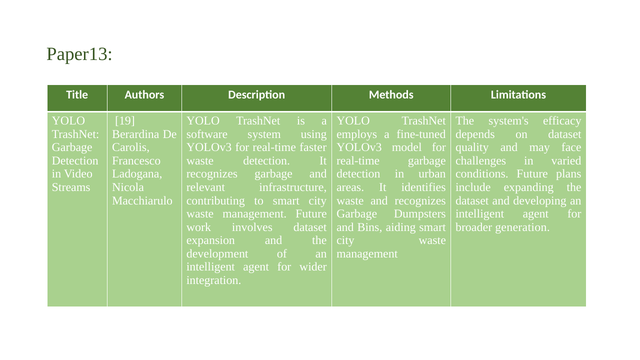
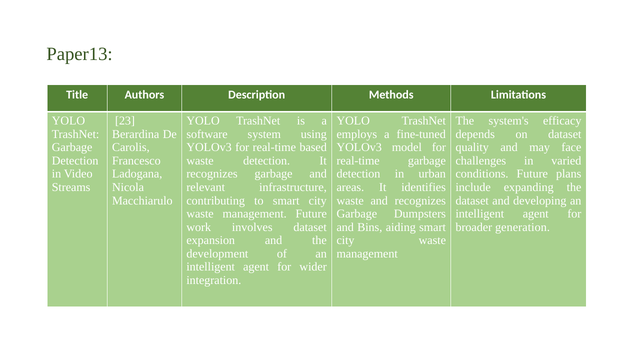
19: 19 -> 23
faster: faster -> based
